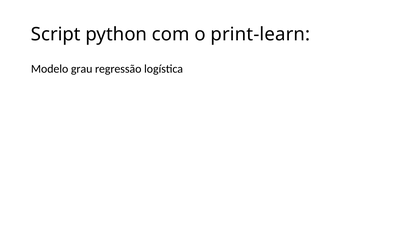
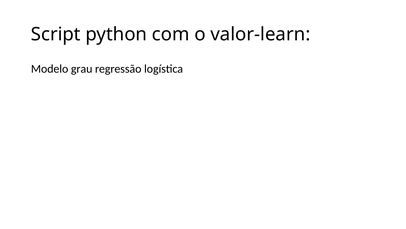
print-learn: print-learn -> valor-learn
